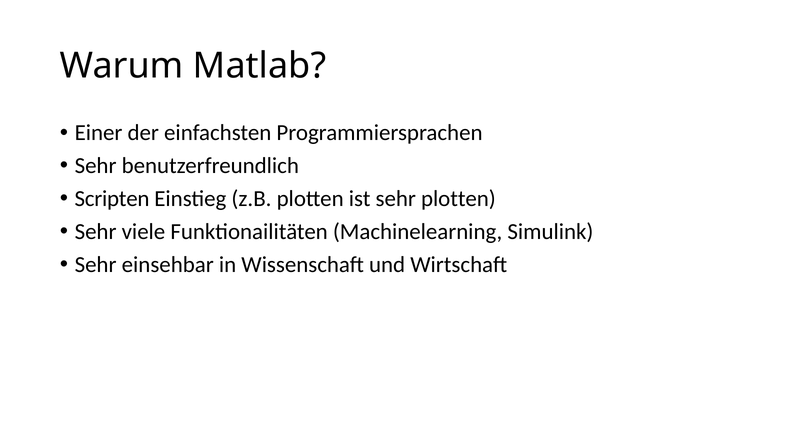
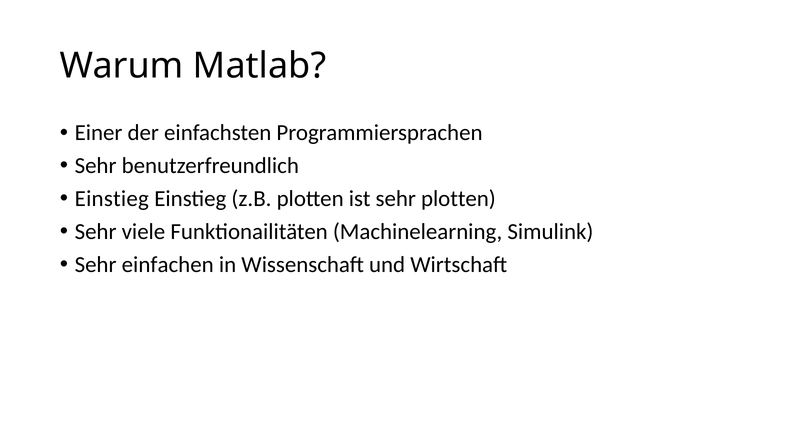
Scripten at (112, 199): Scripten -> Einstieg
einsehbar: einsehbar -> einfachen
